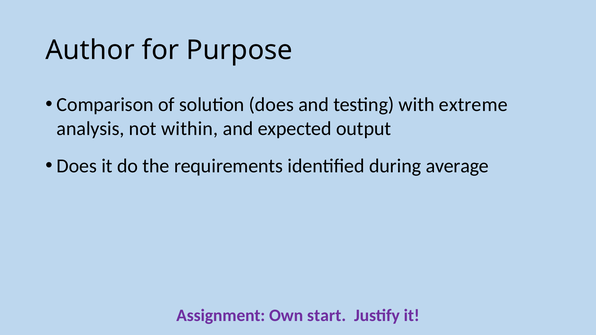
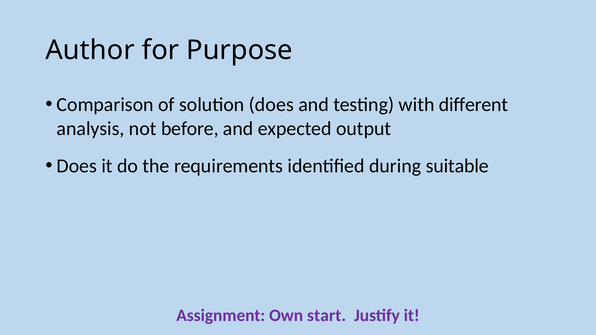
extreme: extreme -> different
within: within -> before
average: average -> suitable
